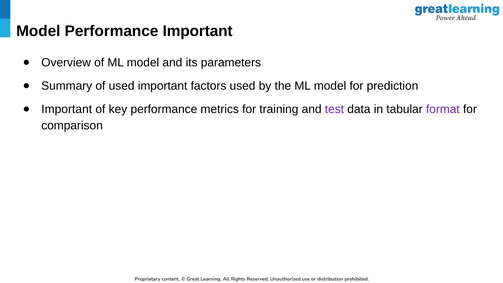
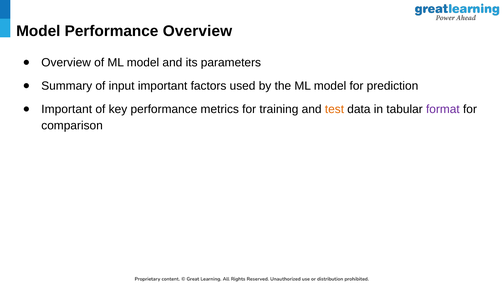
Performance Important: Important -> Overview
of used: used -> input
test colour: purple -> orange
